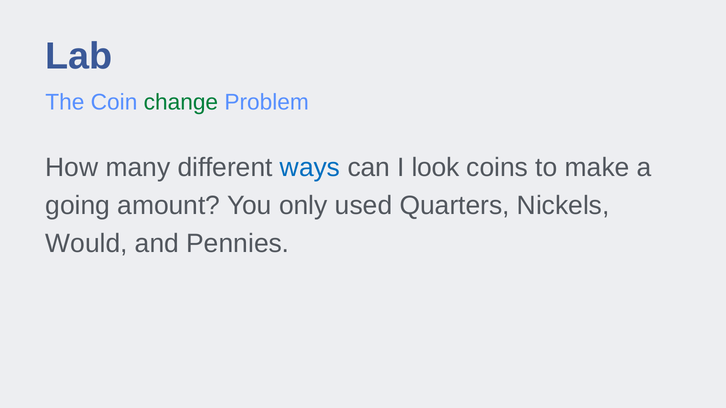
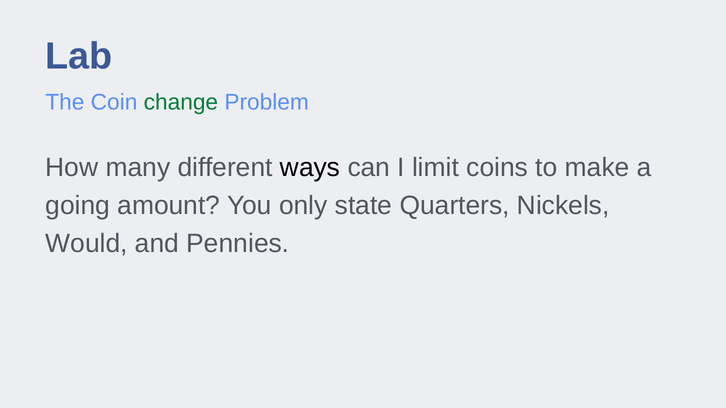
ways colour: blue -> black
look: look -> limit
used: used -> state
